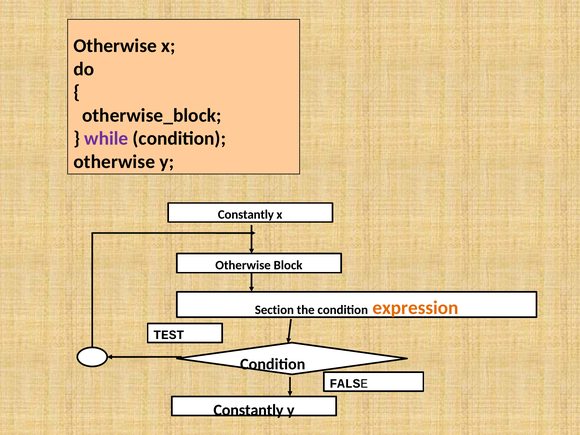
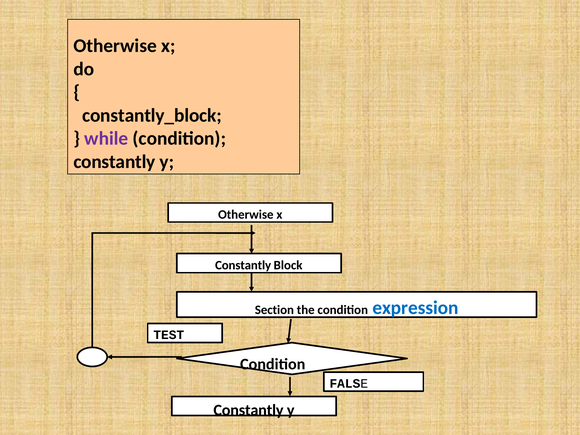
otherwise_block: otherwise_block -> constantly_block
otherwise at (114, 162): otherwise -> constantly
Constantly at (246, 214): Constantly -> Otherwise
Otherwise at (243, 265): Otherwise -> Constantly
expression colour: orange -> blue
